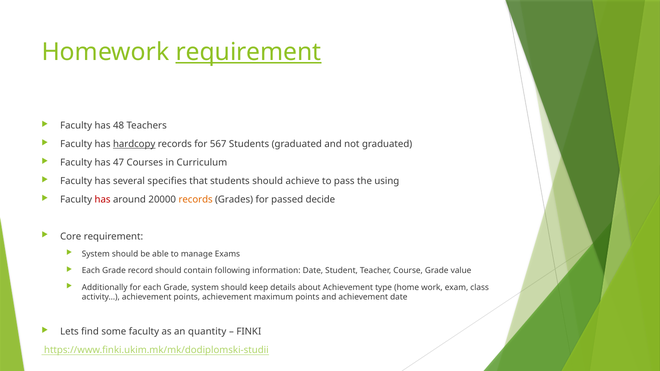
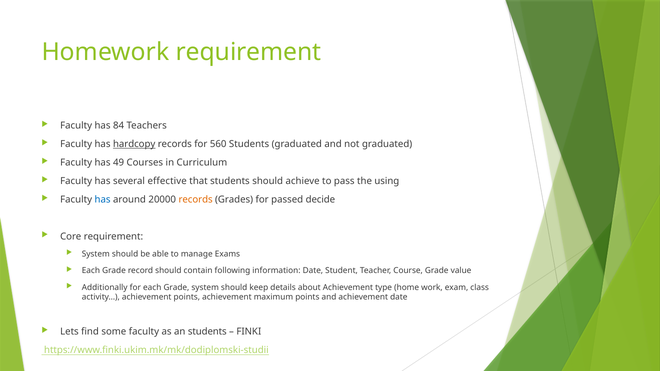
requirement at (249, 52) underline: present -> none
48: 48 -> 84
567: 567 -> 560
47: 47 -> 49
specifies: specifies -> effective
has at (103, 200) colour: red -> blue
an quantity: quantity -> students
